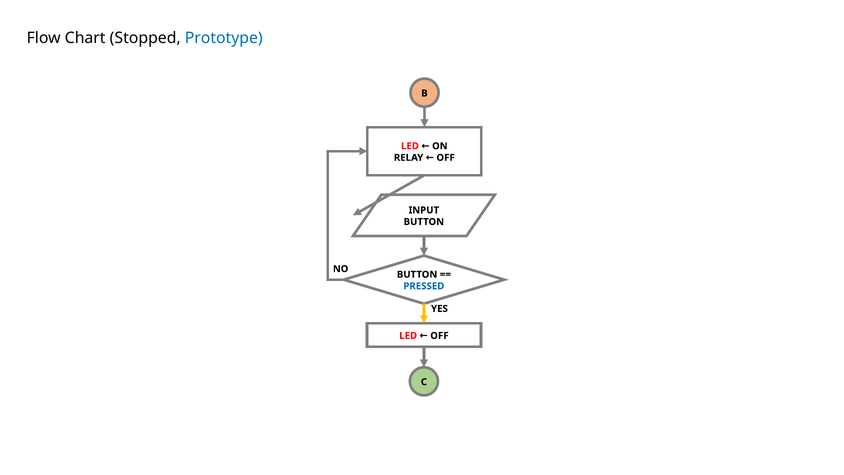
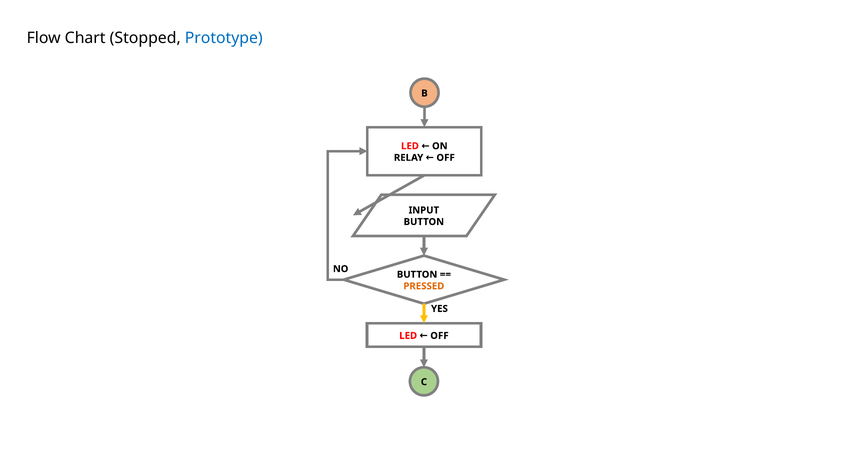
PRESSED colour: blue -> orange
